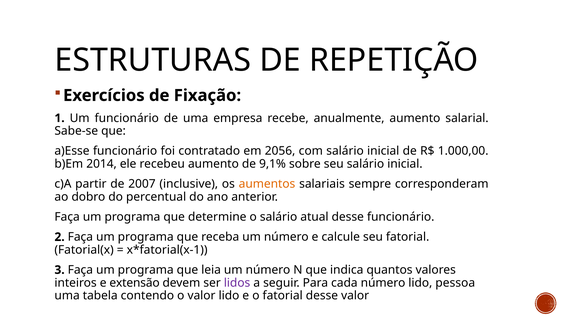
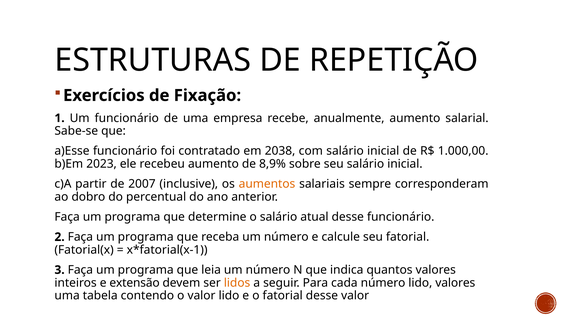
2056: 2056 -> 2038
2014: 2014 -> 2023
9,1%: 9,1% -> 8,9%
lidos colour: purple -> orange
lido pessoa: pessoa -> valores
